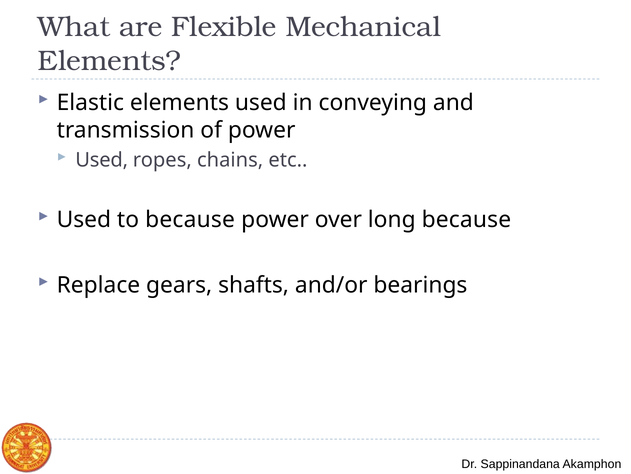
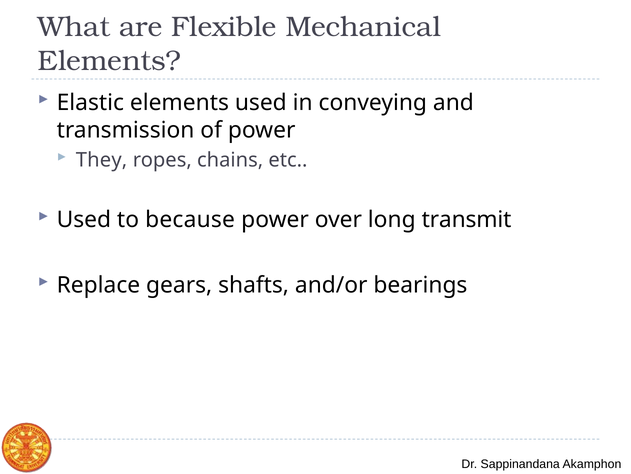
Used at (102, 160): Used -> They
long because: because -> transmit
